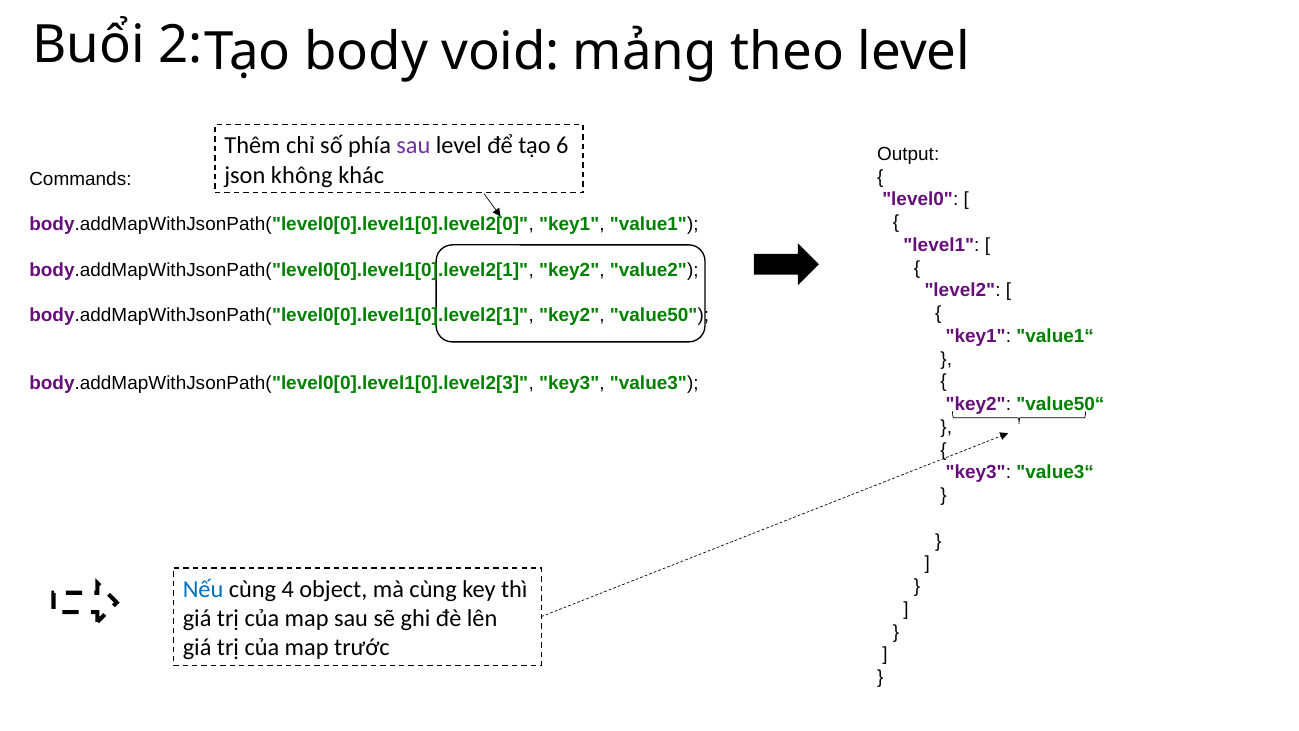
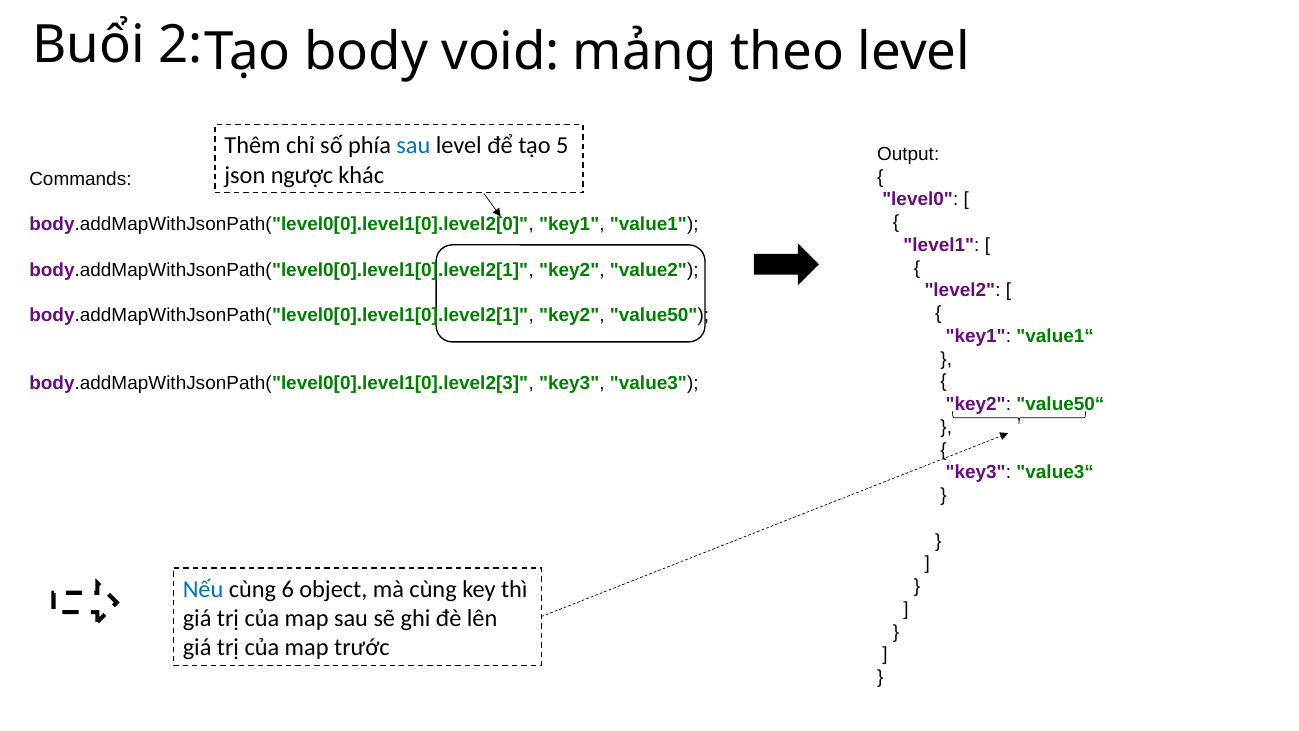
sau at (413, 146) colour: purple -> blue
6: 6 -> 5
không: không -> ngược
4: 4 -> 6
